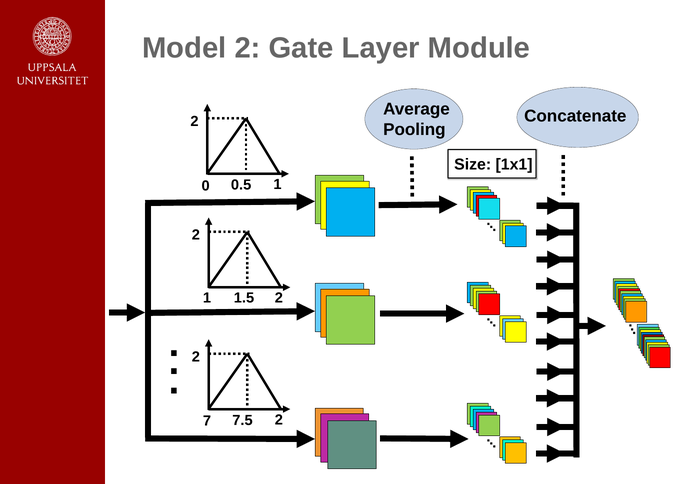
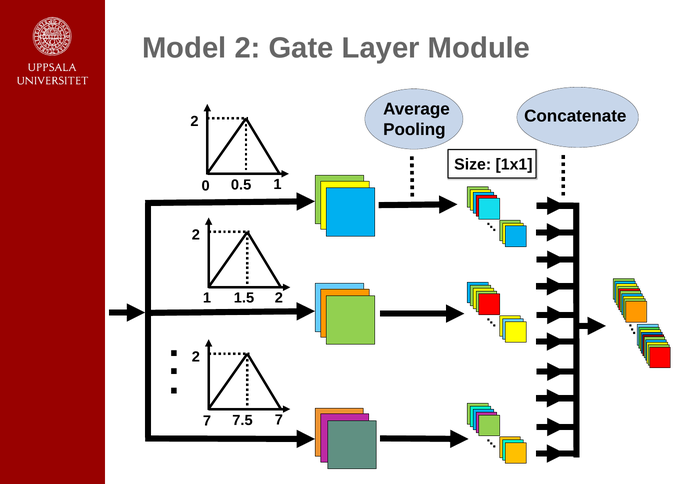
7 2: 2 -> 7
